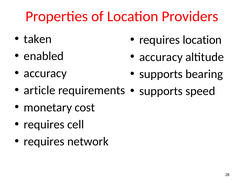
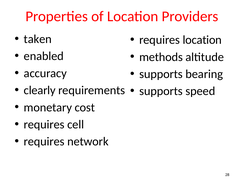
accuracy at (161, 57): accuracy -> methods
article: article -> clearly
